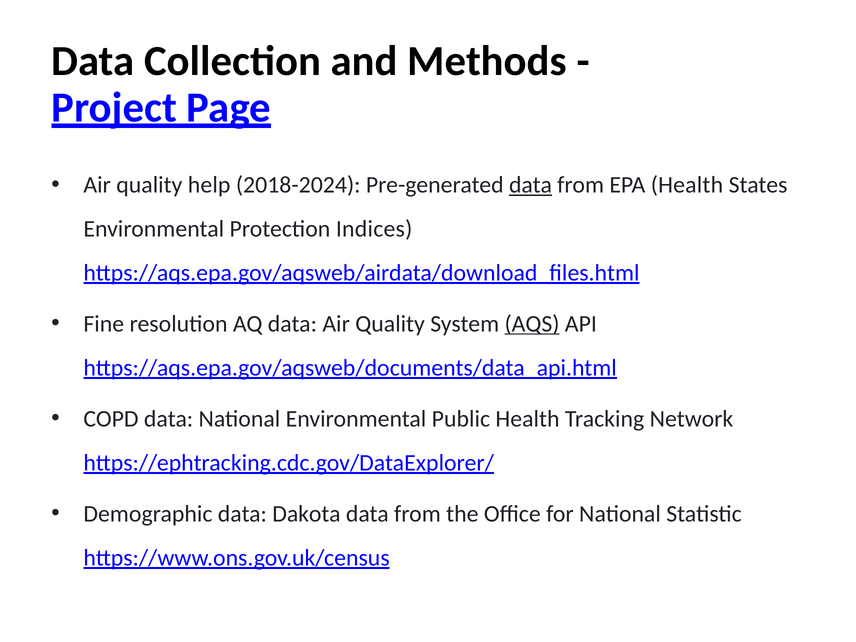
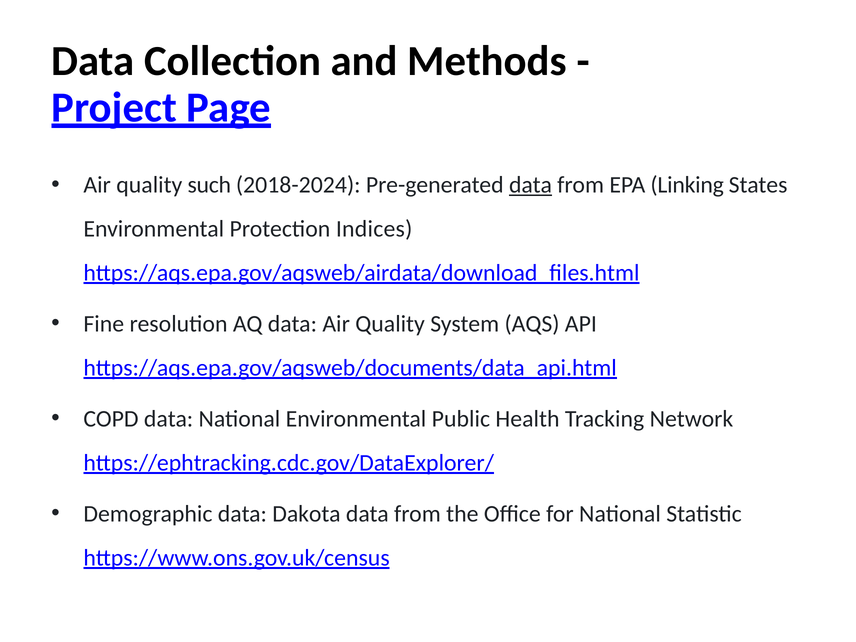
help: help -> such
EPA Health: Health -> Linking
AQS underline: present -> none
